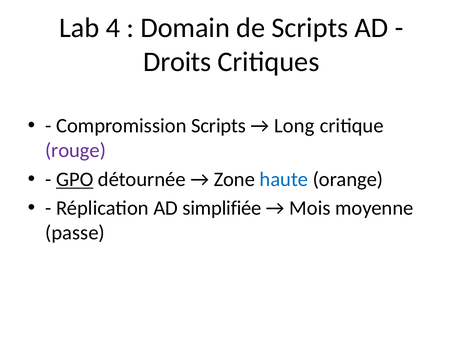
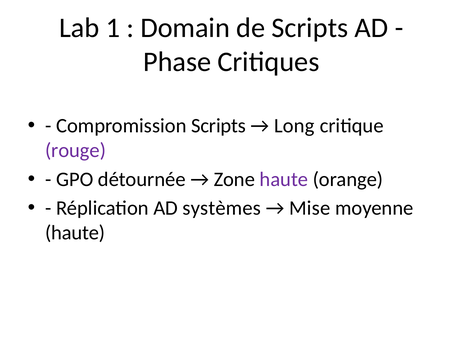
4: 4 -> 1
Droits: Droits -> Phase
GPO underline: present -> none
haute at (284, 179) colour: blue -> purple
simplifiée: simplifiée -> systèmes
Mois: Mois -> Mise
passe at (75, 233): passe -> haute
